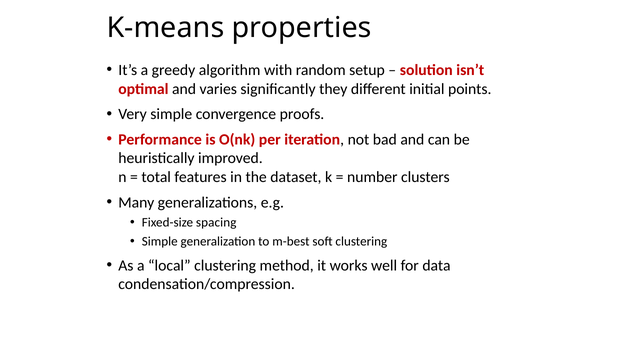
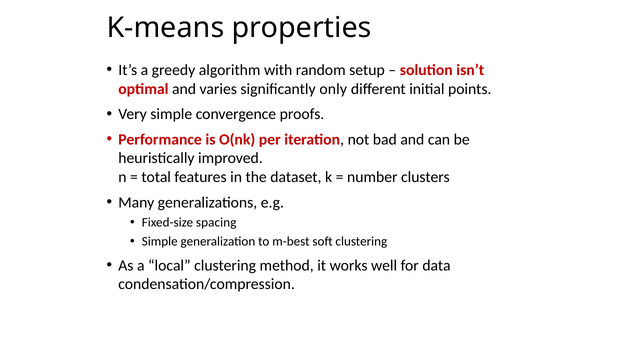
they: they -> only
